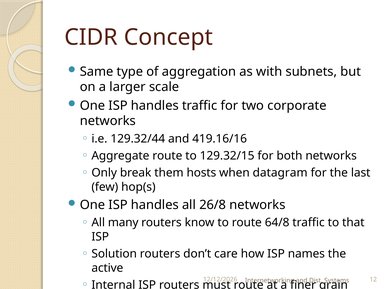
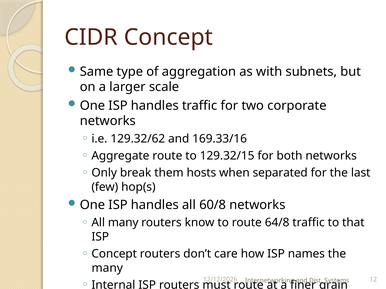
129.32/44: 129.32/44 -> 129.32/62
419.16/16: 419.16/16 -> 169.33/16
datagram: datagram -> separated
26/8: 26/8 -> 60/8
Solution at (114, 254): Solution -> Concept
active at (107, 268): active -> many
